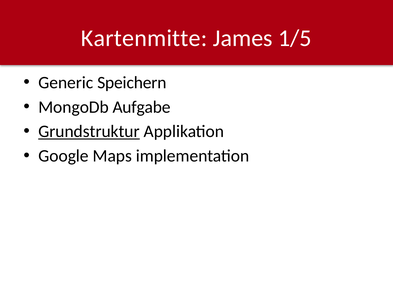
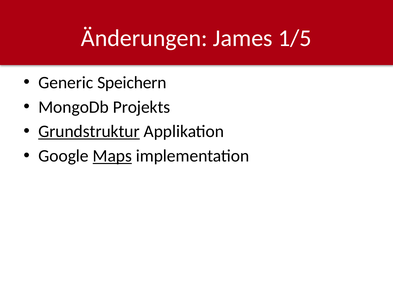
Kartenmitte: Kartenmitte -> Änderungen
Aufgabe: Aufgabe -> Projekts
Maps underline: none -> present
